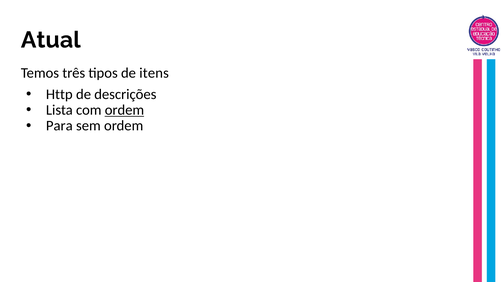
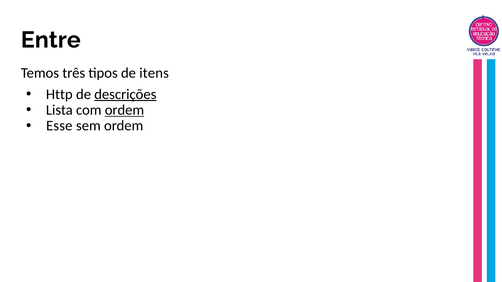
Atual: Atual -> Entre
descrições underline: none -> present
Para: Para -> Esse
